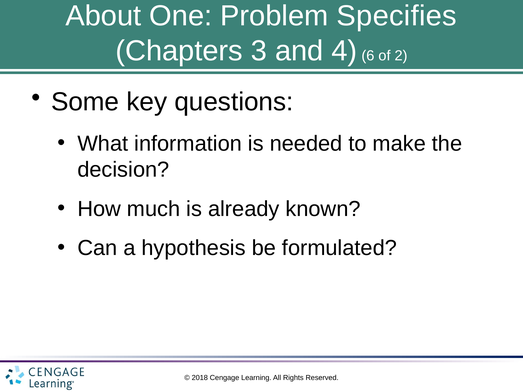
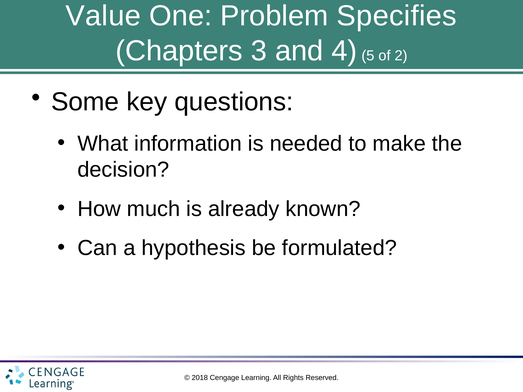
About: About -> Value
6: 6 -> 5
